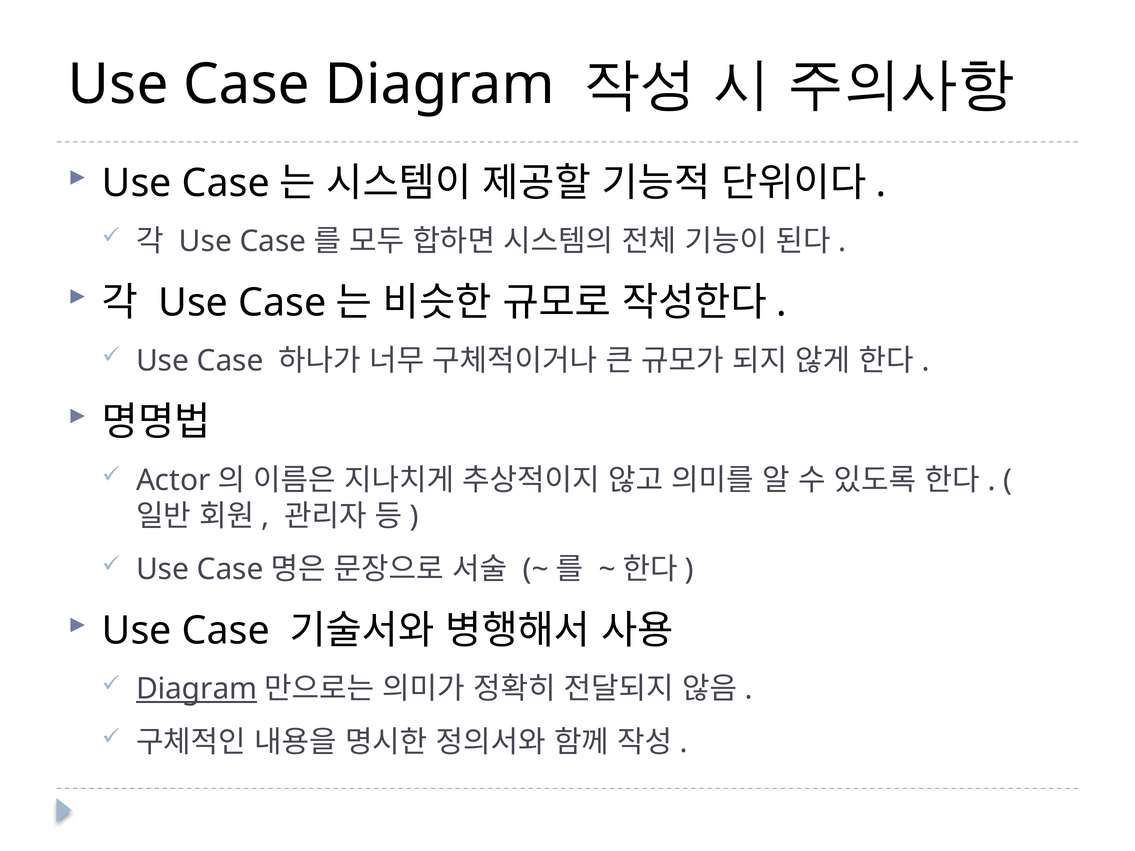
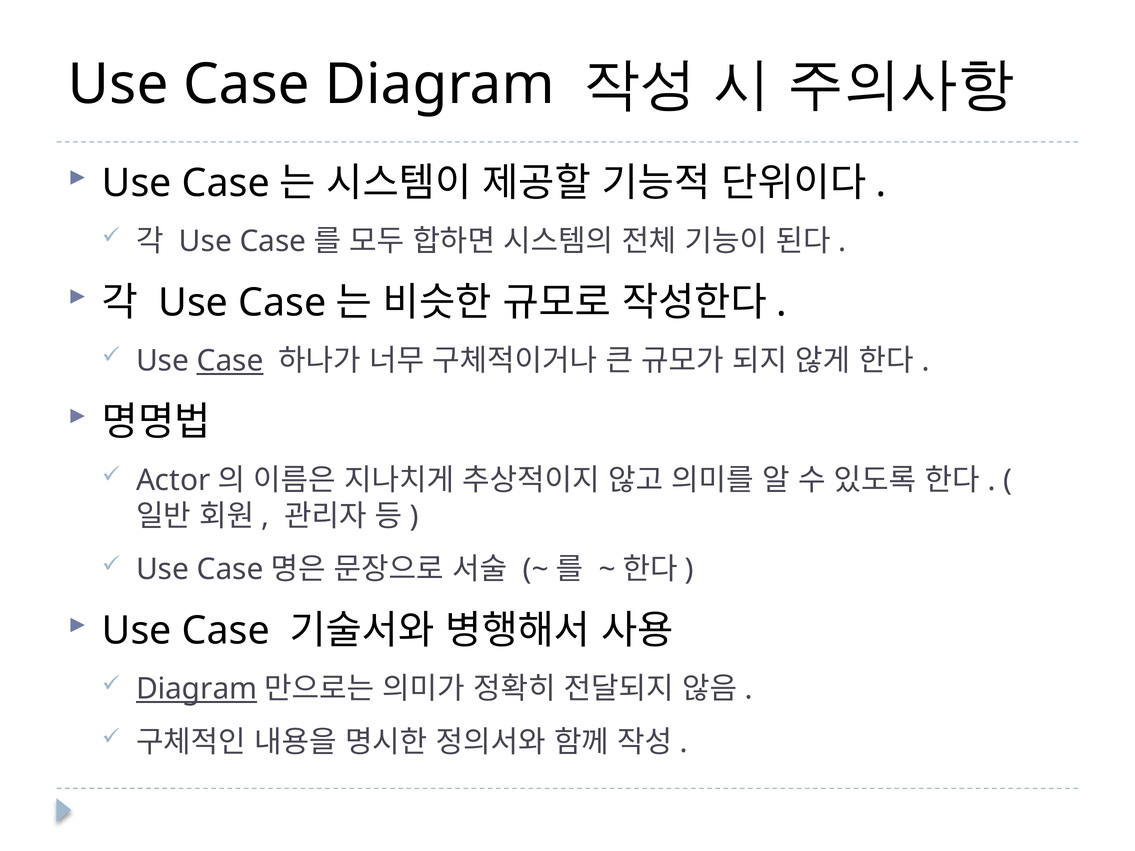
Case at (230, 361) underline: none -> present
